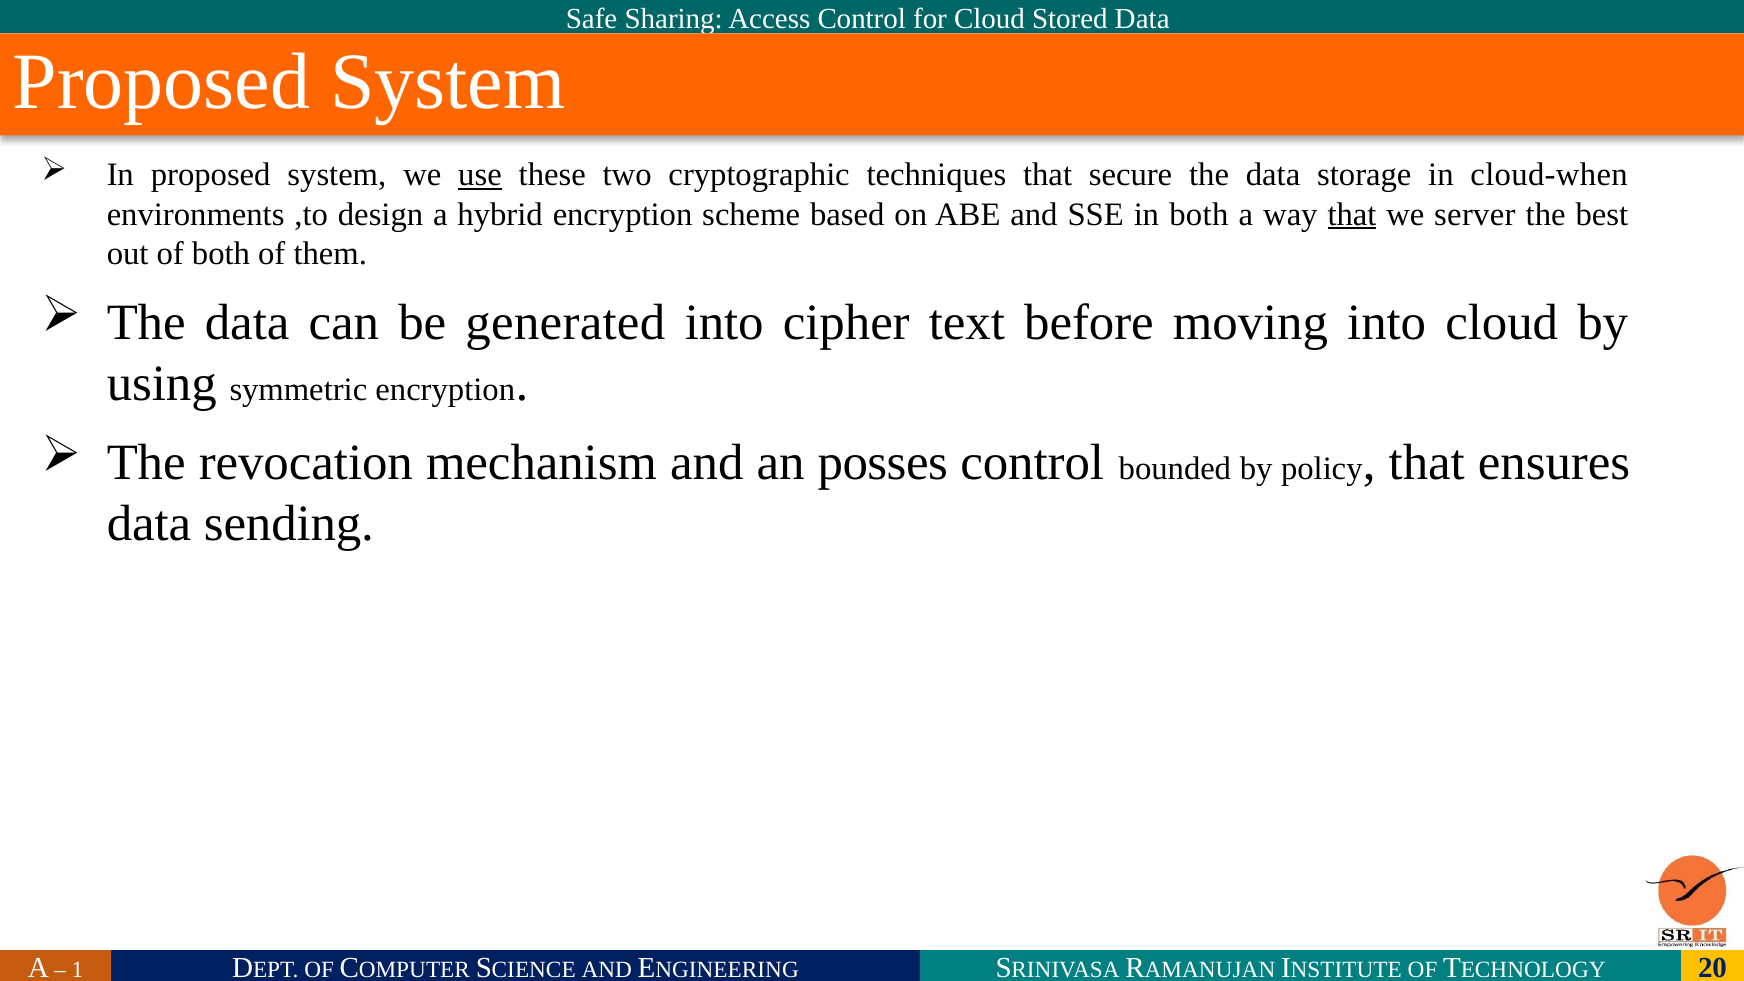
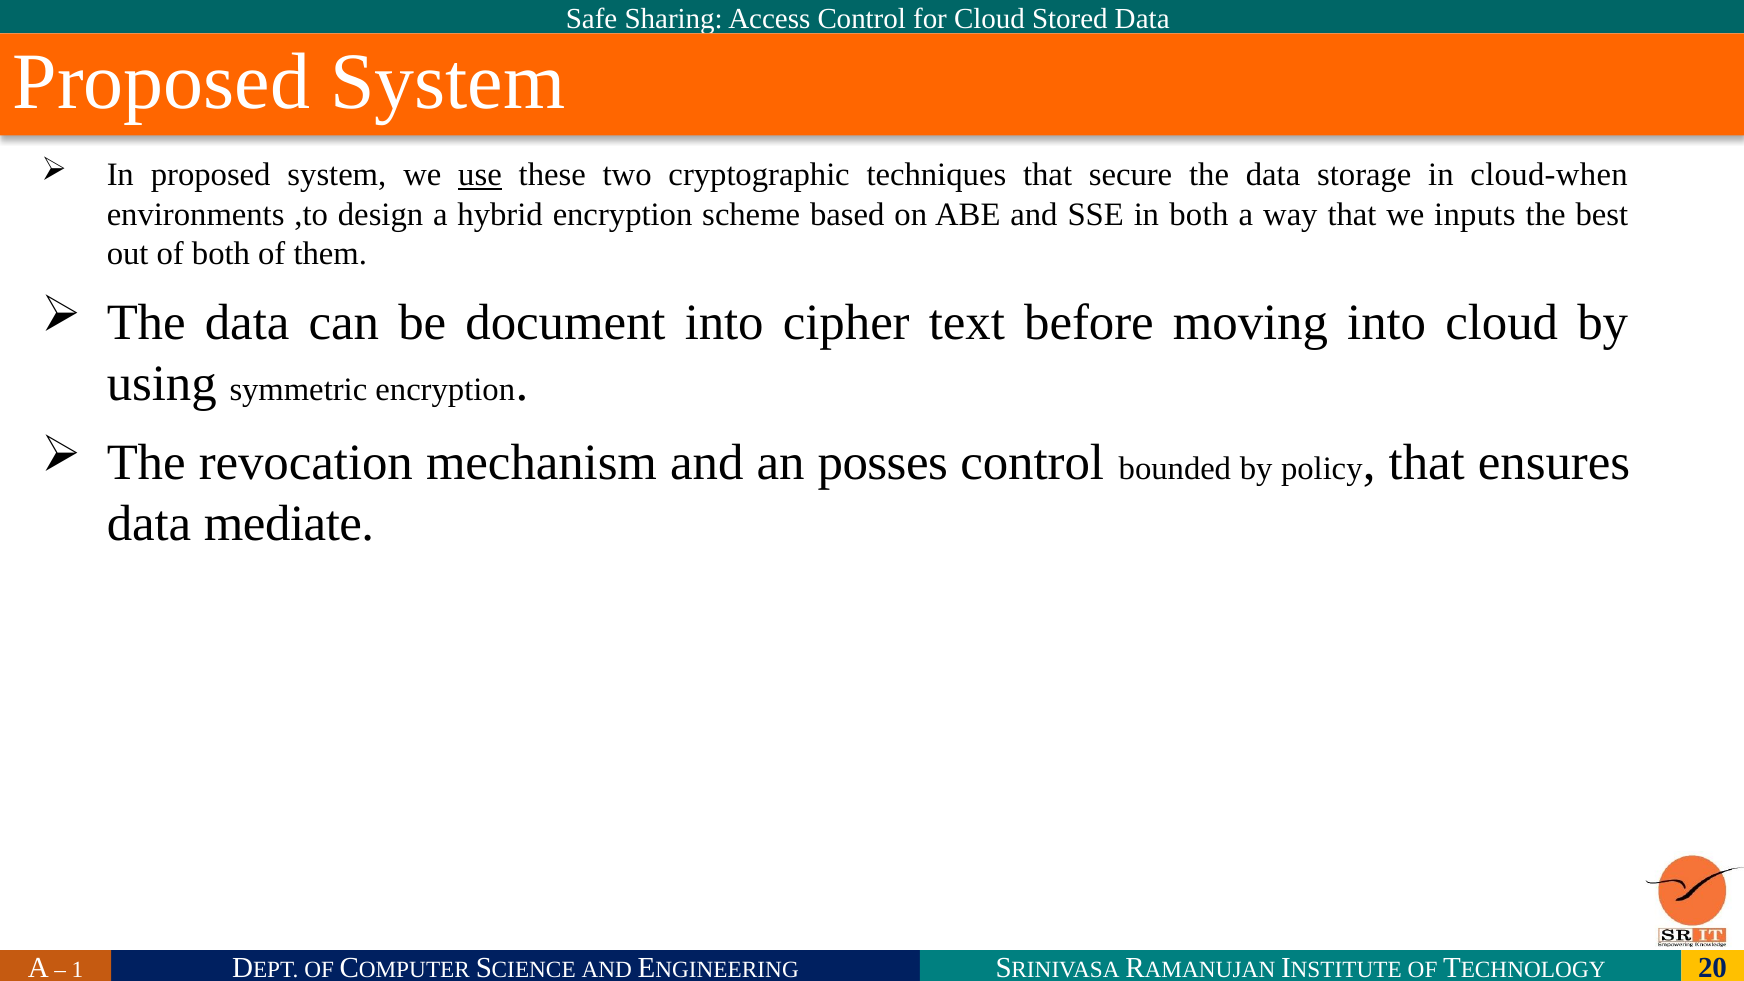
that at (1352, 214) underline: present -> none
server: server -> inputs
generated: generated -> document
sending: sending -> mediate
